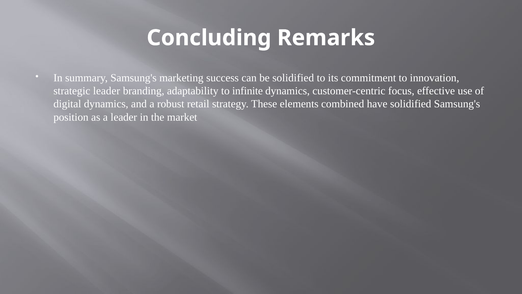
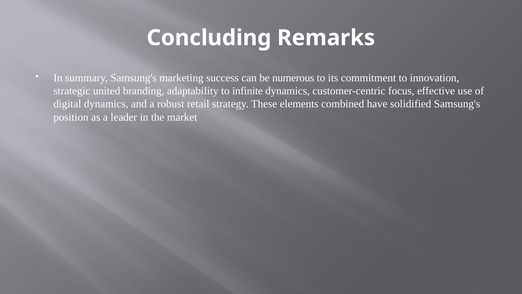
be solidified: solidified -> numerous
strategic leader: leader -> united
